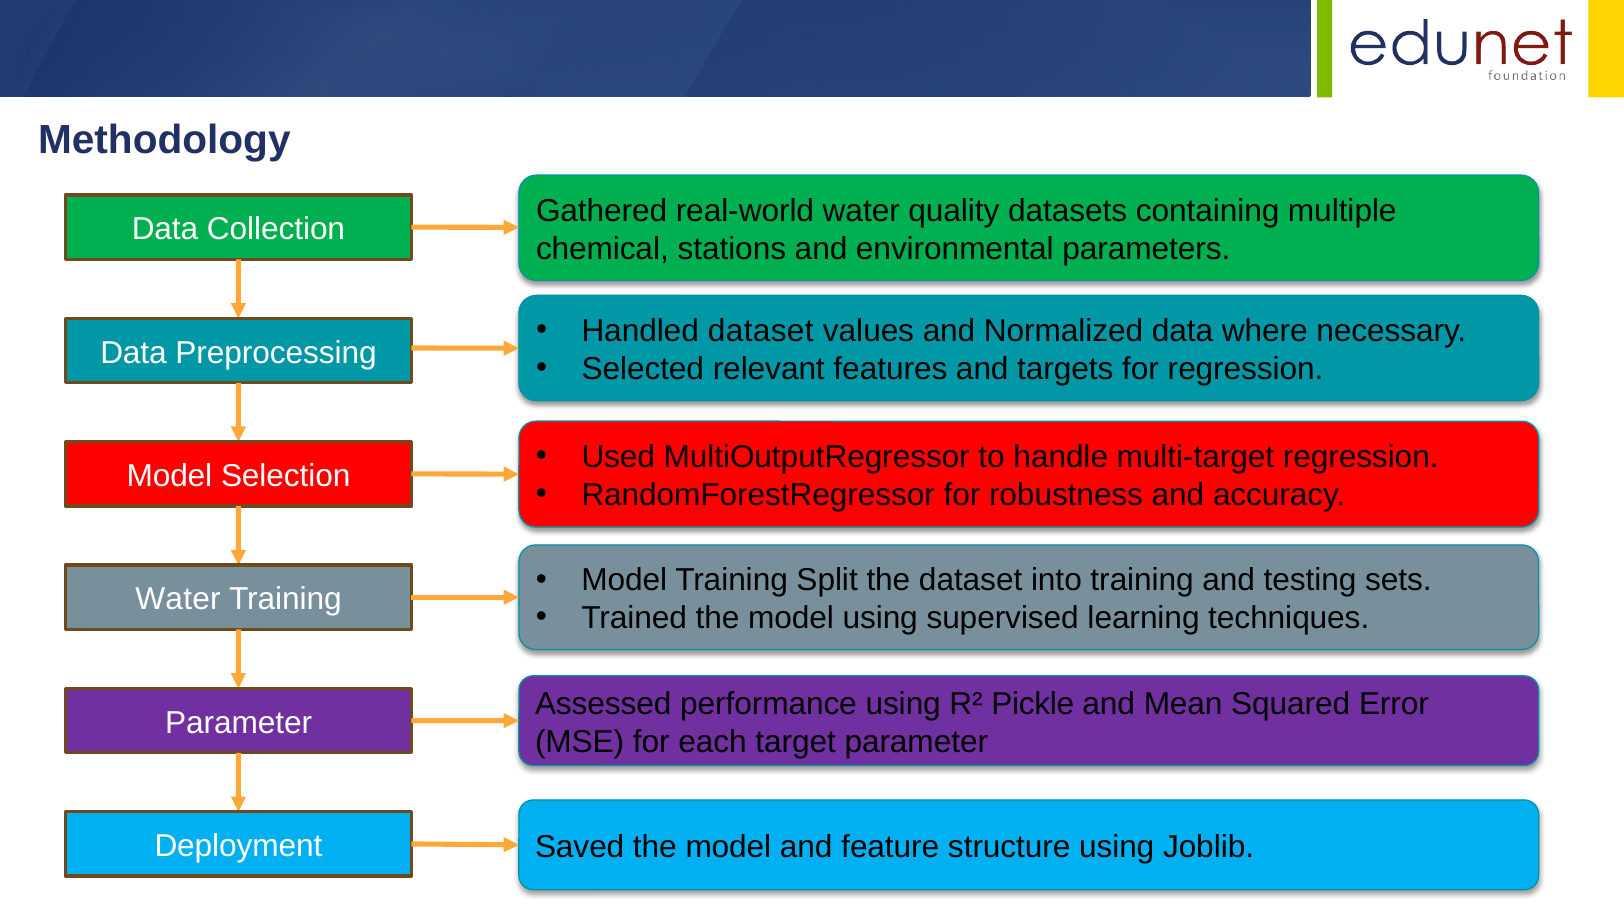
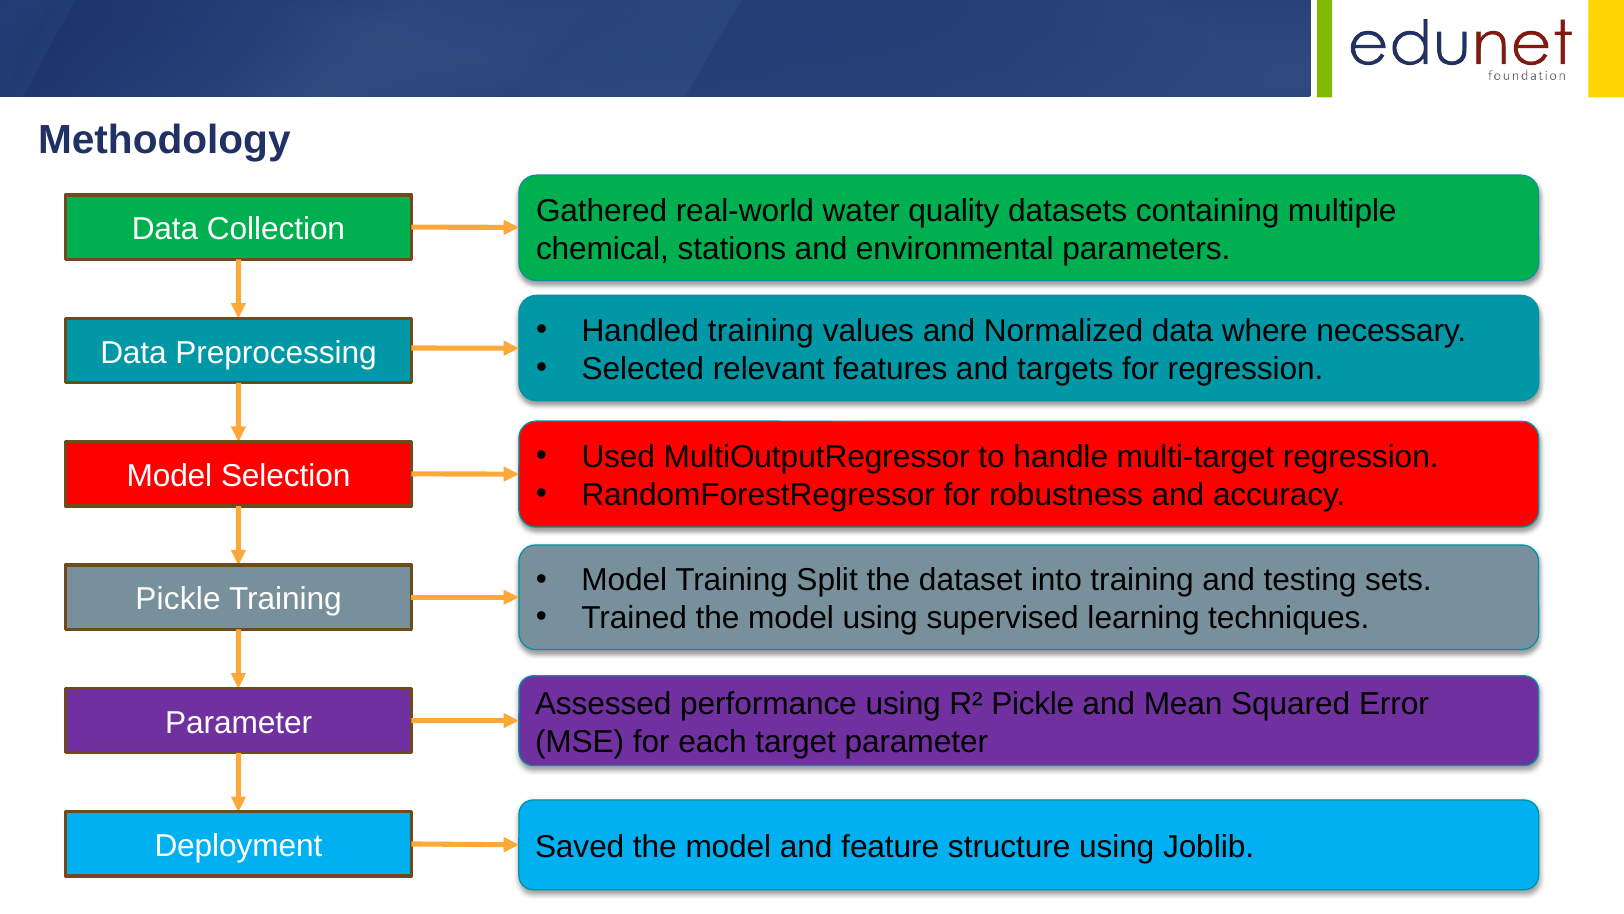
Handled dataset: dataset -> training
Water at (178, 599): Water -> Pickle
